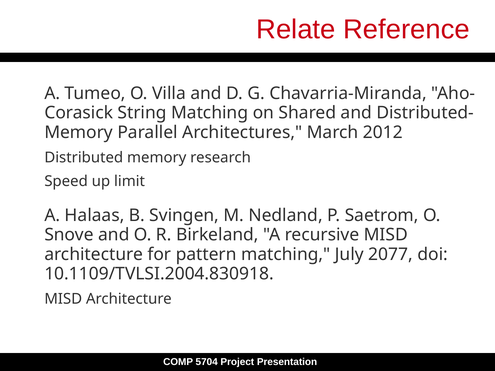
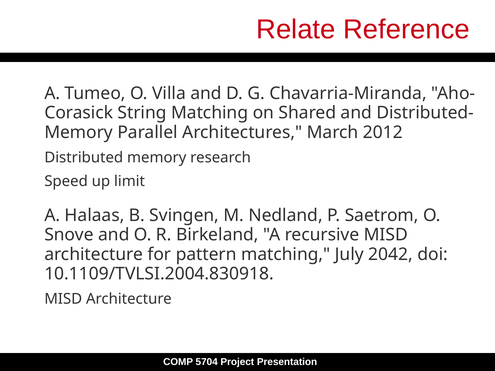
2077: 2077 -> 2042
